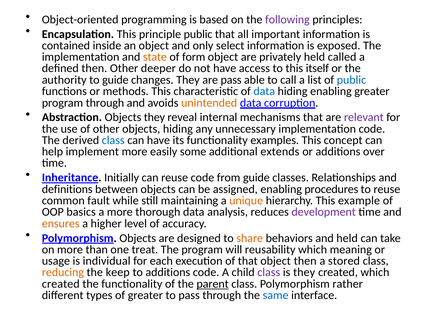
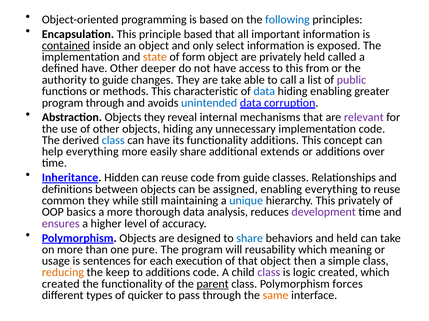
following colour: purple -> blue
principle public: public -> based
contained underline: none -> present
defined then: then -> have
this itself: itself -> from
are pass: pass -> take
public at (351, 80) colour: blue -> purple
unintended colour: orange -> blue
functionality examples: examples -> additions
help implement: implement -> everything
easily some: some -> share
Initially: Initially -> Hidden
enabling procedures: procedures -> everything
common fault: fault -> they
unique colour: orange -> blue
This example: example -> privately
ensures colour: orange -> purple
share at (250, 239) colour: orange -> blue
treat: treat -> pure
individual: individual -> sentences
stored: stored -> simple
is they: they -> logic
rather: rather -> forces
of greater: greater -> quicker
same colour: blue -> orange
